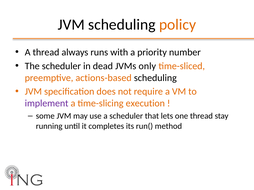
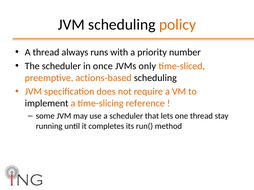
dead: dead -> once
implement colour: purple -> black
execution: execution -> reference
